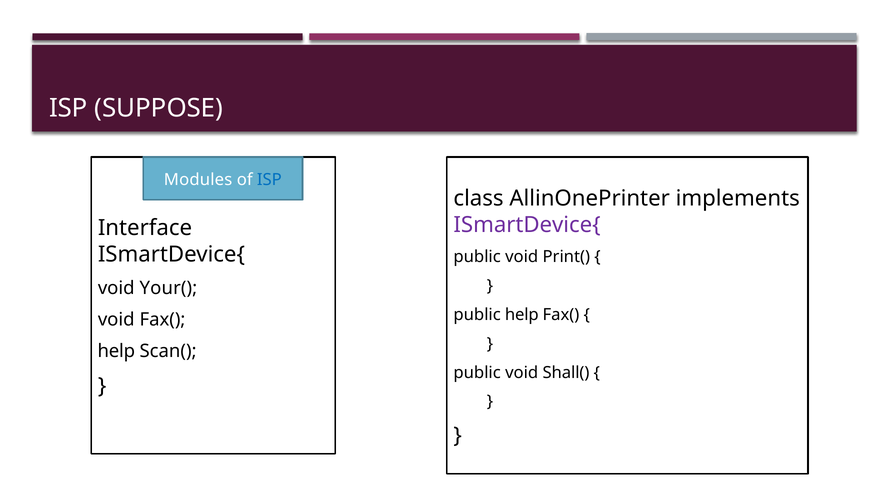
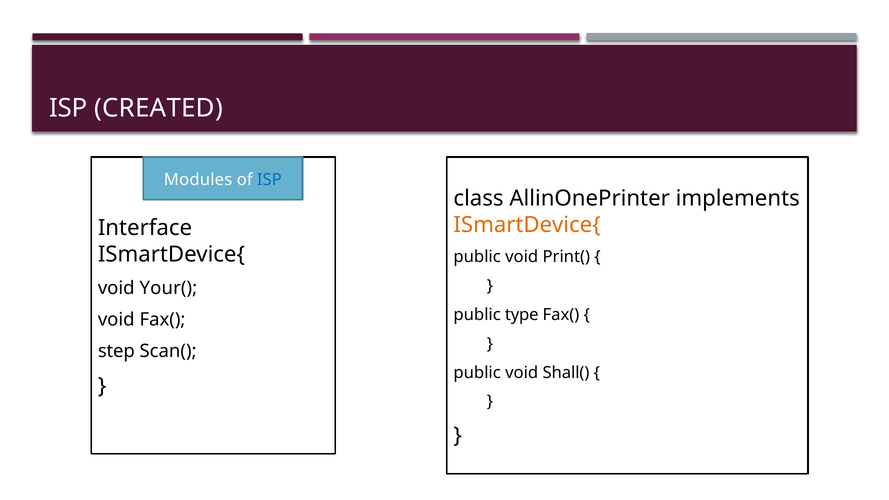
SUPPOSE: SUPPOSE -> CREATED
ISmartDevice{ at (527, 225) colour: purple -> orange
public help: help -> type
help at (116, 351): help -> step
